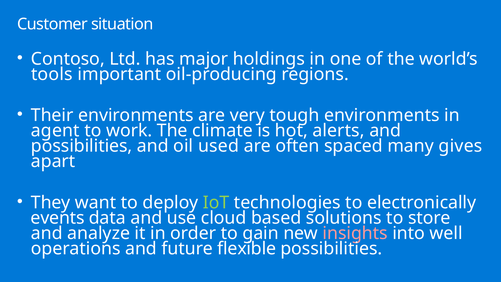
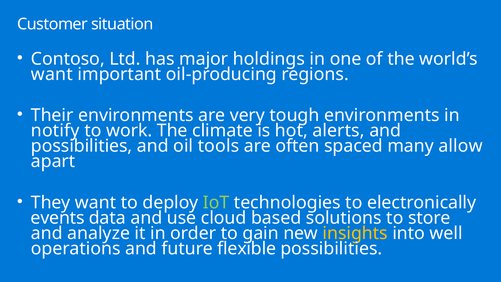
tools at (52, 74): tools -> want
agent: agent -> notify
used: used -> tools
gives: gives -> allow
insights colour: pink -> yellow
